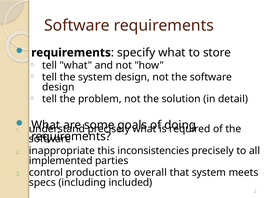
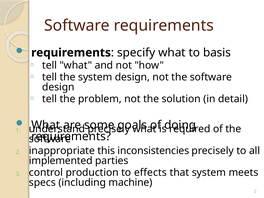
store: store -> basis
overall: overall -> effects
included: included -> machine
